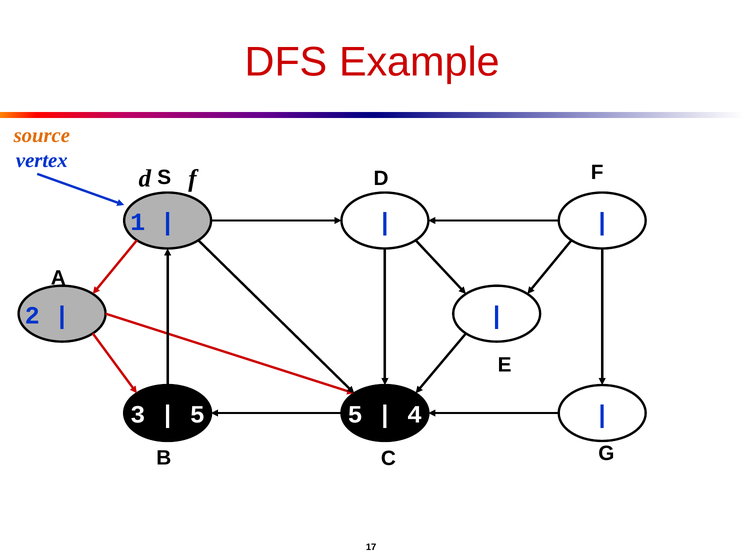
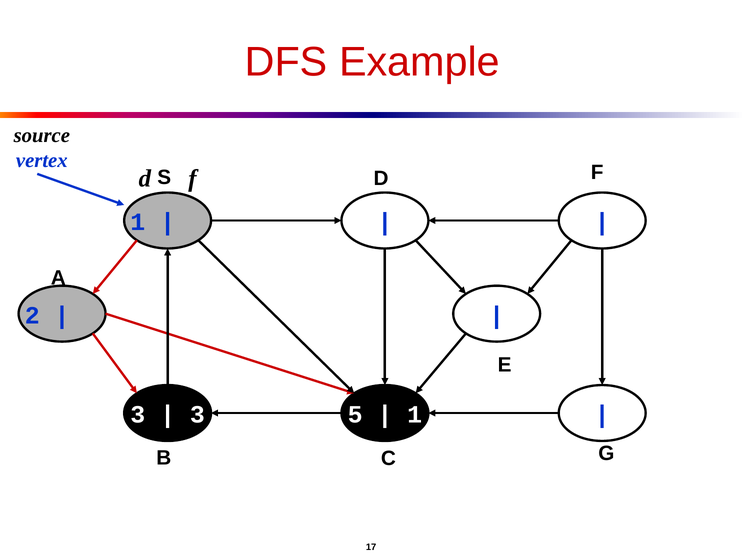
source colour: orange -> black
5 at (197, 415): 5 -> 3
4 at (415, 415): 4 -> 1
